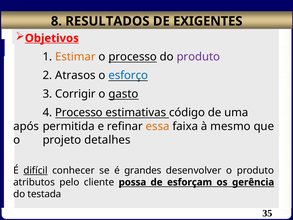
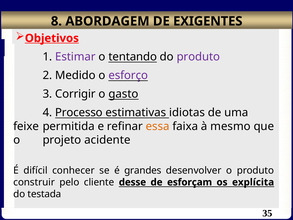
RESULTADOS: RESULTADOS -> ABORDAGEM
Estimar colour: orange -> purple
o processo: processo -> tentando
Atrasos: Atrasos -> Medido
esforço colour: blue -> purple
código: código -> idiotas
após: após -> feixe
detalhes: detalhes -> acidente
difícil underline: present -> none
atributos: atributos -> construir
possa: possa -> desse
gerência: gerência -> explícita
